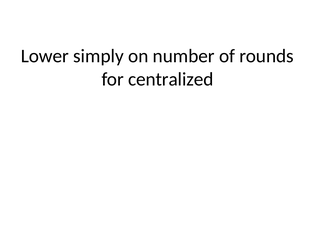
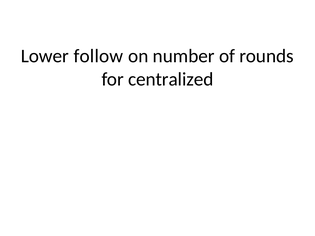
simply: simply -> follow
